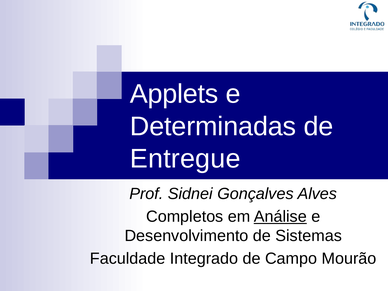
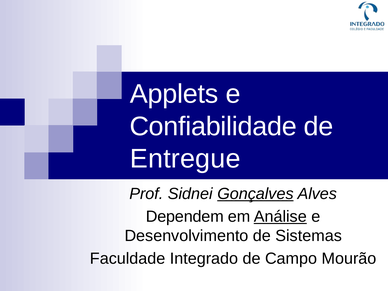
Determinadas: Determinadas -> Confiabilidade
Gonçalves underline: none -> present
Completos: Completos -> Dependem
